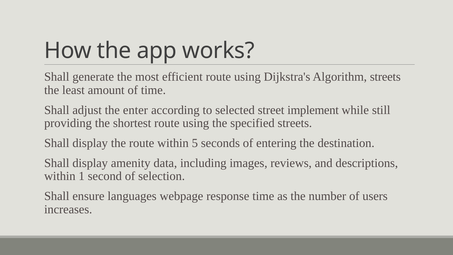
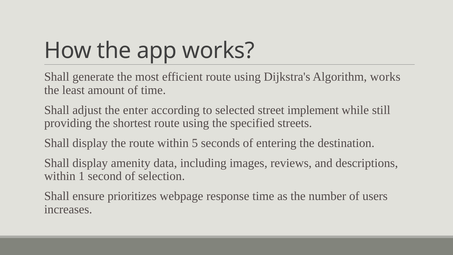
Algorithm streets: streets -> works
languages: languages -> prioritizes
